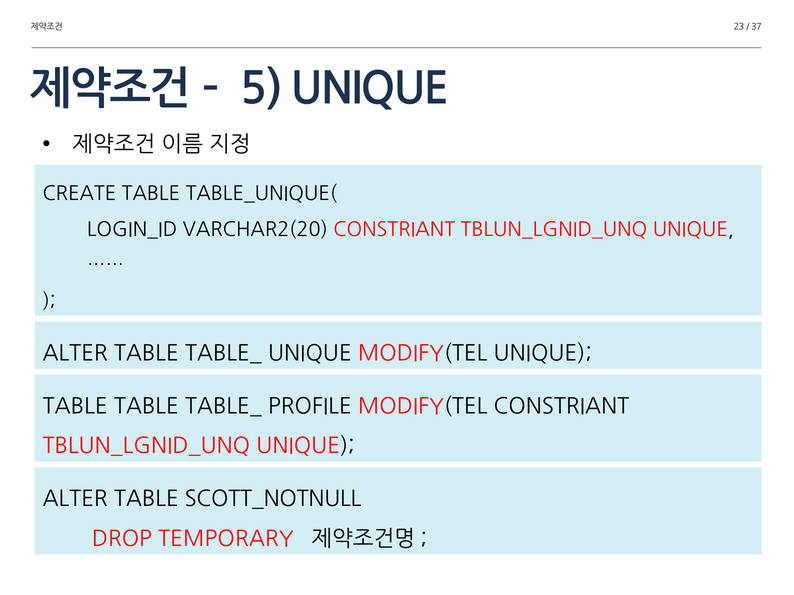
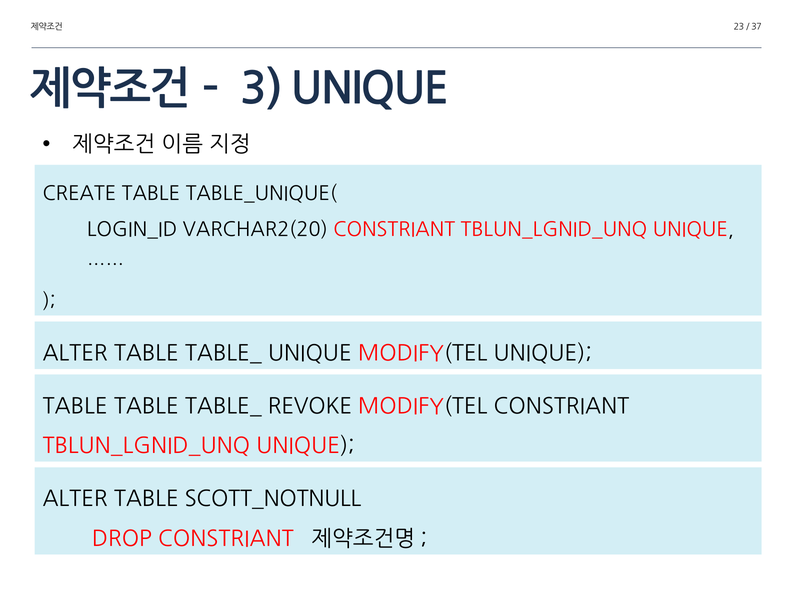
5: 5 -> 3
PROFILE: PROFILE -> REVOKE
DROP TEMPORARY: TEMPORARY -> CONSTRIANT
